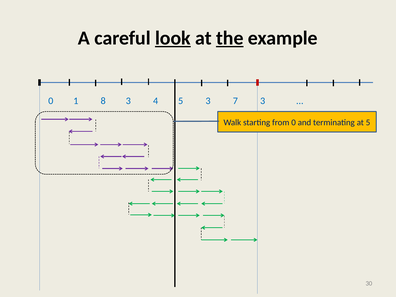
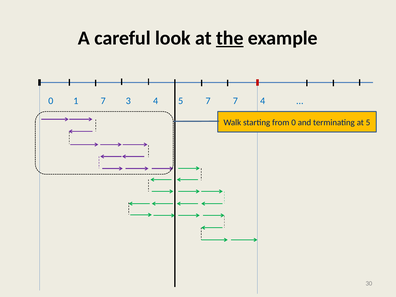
look underline: present -> none
1 8: 8 -> 7
5 3: 3 -> 7
7 3: 3 -> 4
